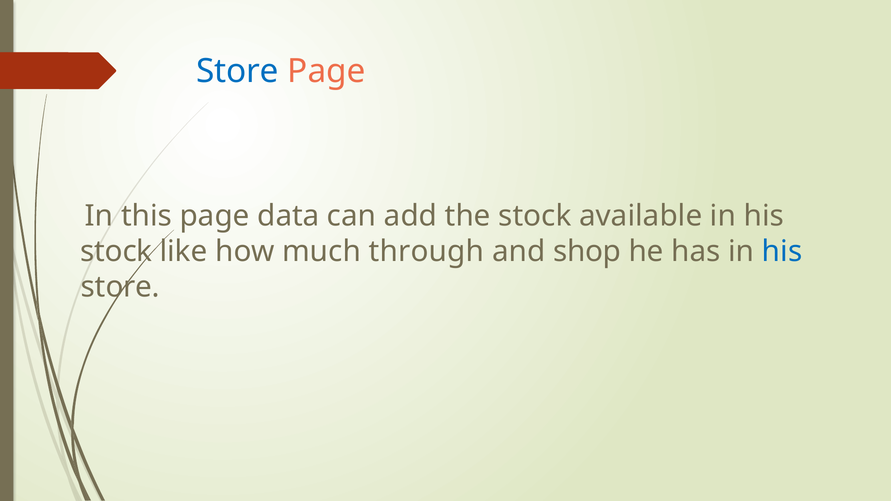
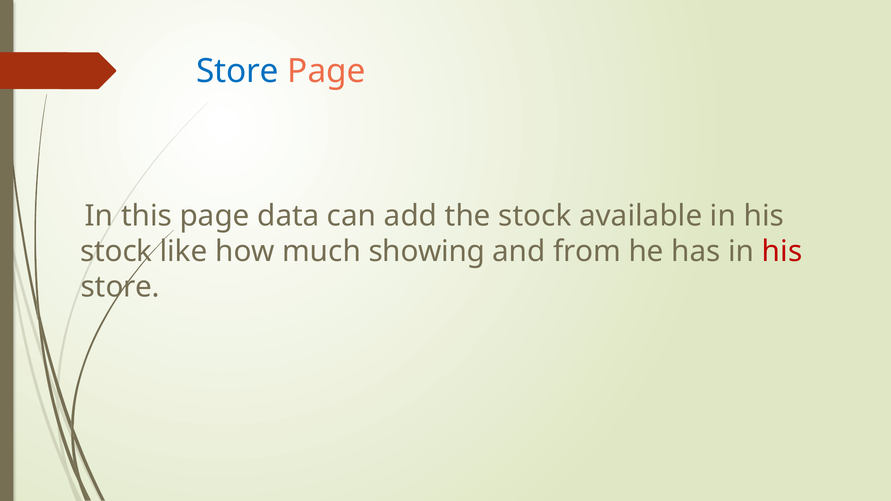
through: through -> showing
shop: shop -> from
his at (782, 252) colour: blue -> red
